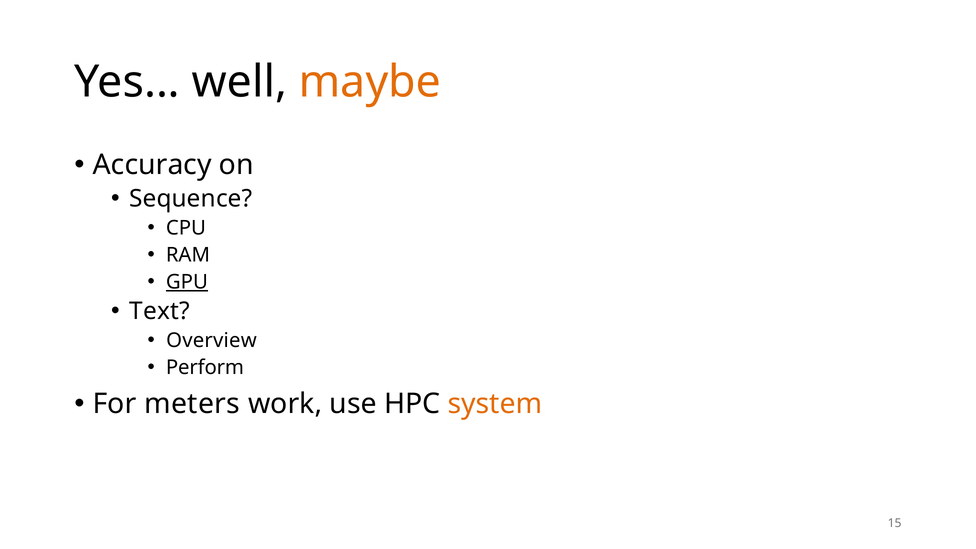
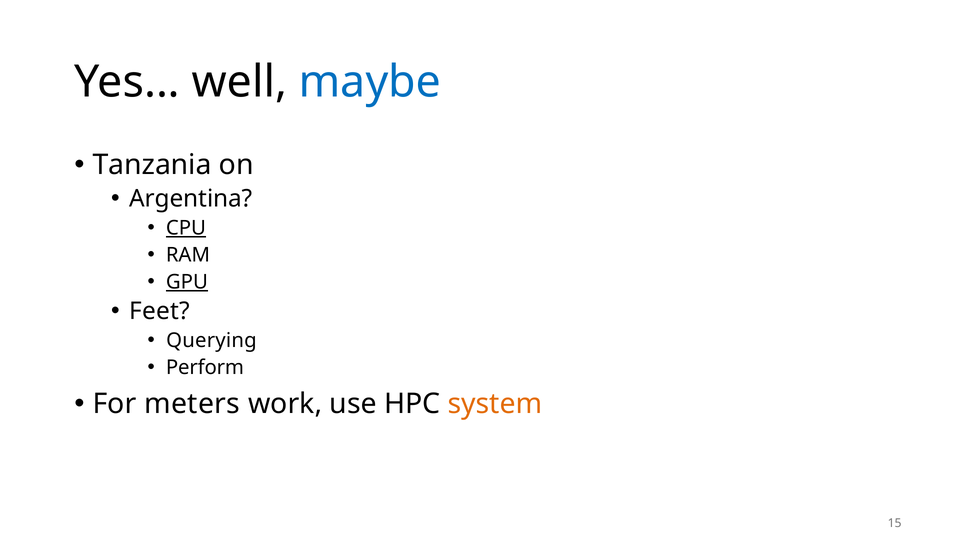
maybe colour: orange -> blue
Accuracy: Accuracy -> Tanzania
Sequence: Sequence -> Argentina
CPU underline: none -> present
Text: Text -> Feet
Overview: Overview -> Querying
